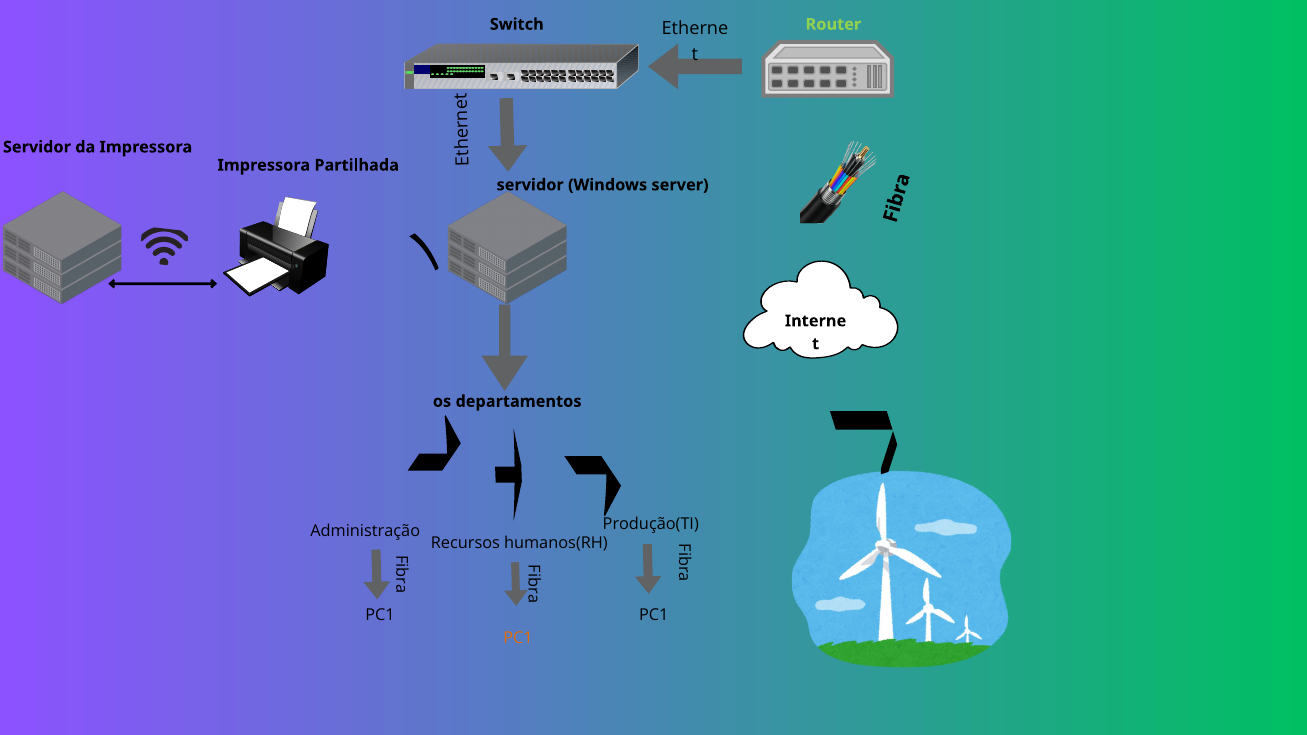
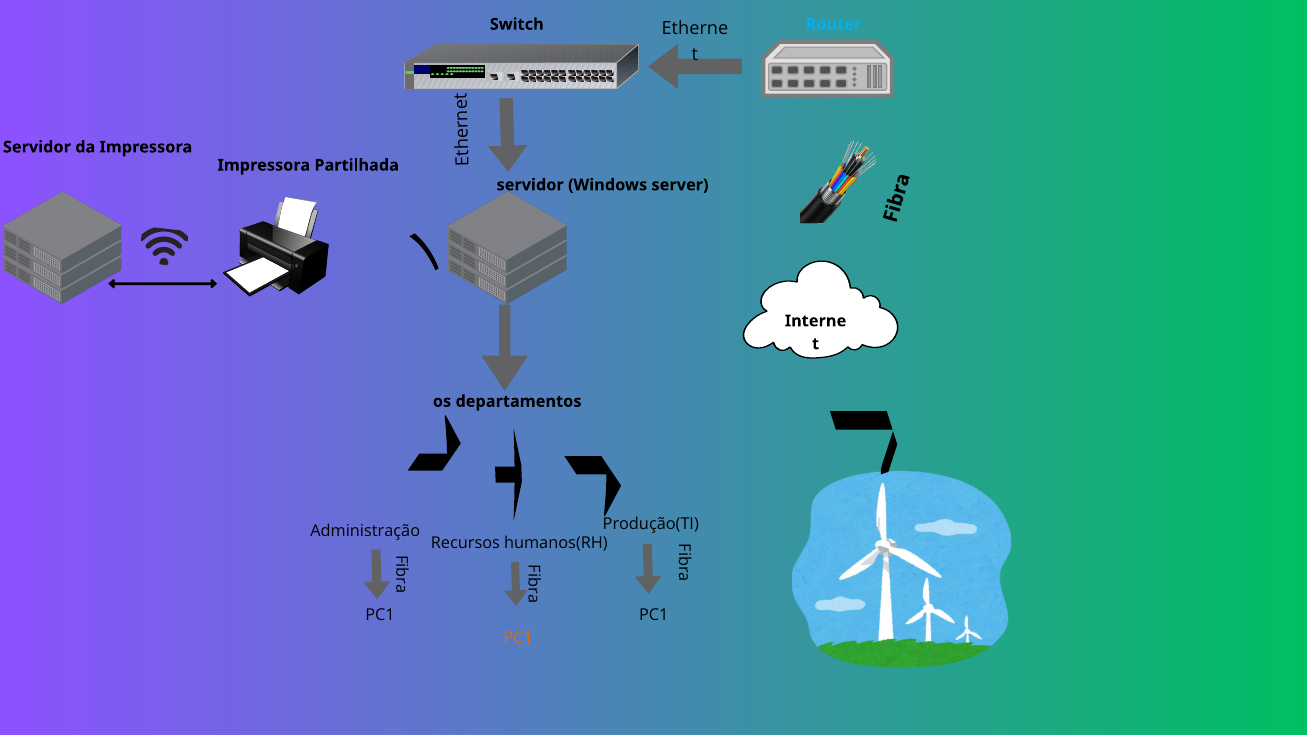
Router colour: light green -> light blue
